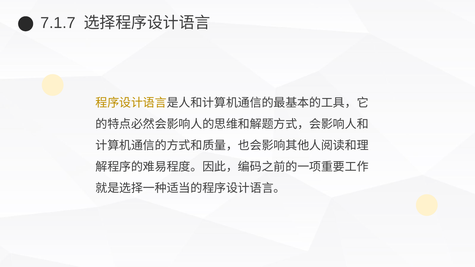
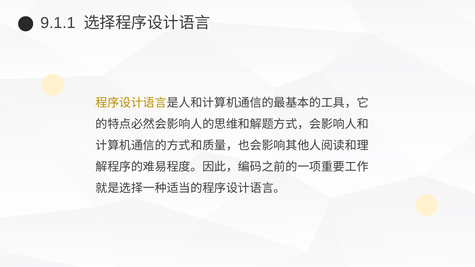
7.1.7: 7.1.7 -> 9.1.1
